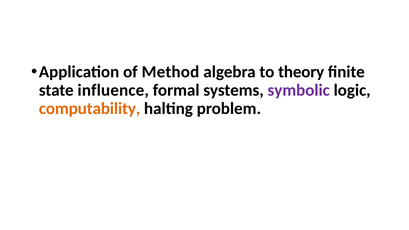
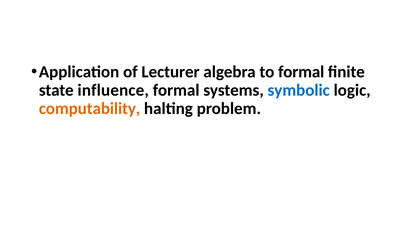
Method: Method -> Lecturer
to theory: theory -> formal
symbolic colour: purple -> blue
